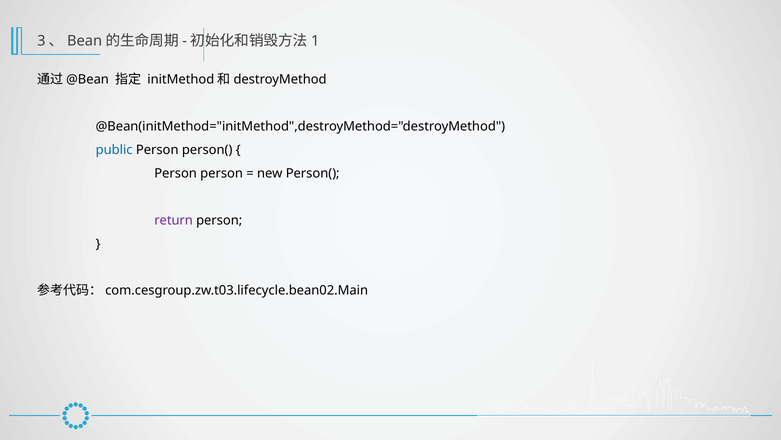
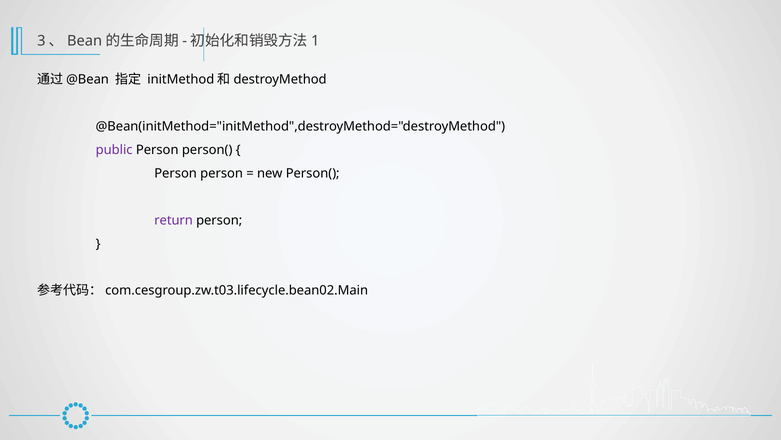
public colour: blue -> purple
